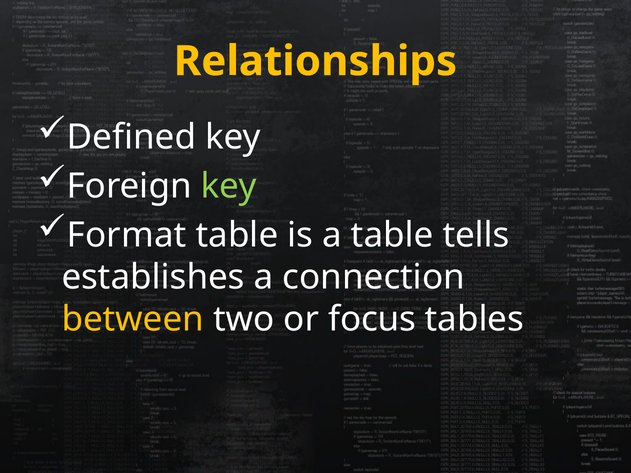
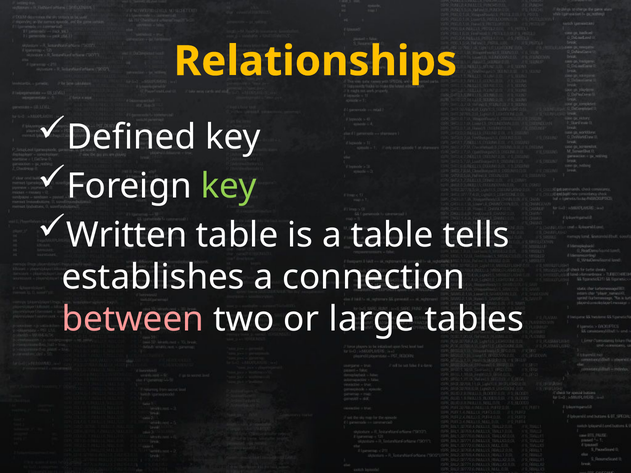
Format: Format -> Written
between colour: yellow -> pink
focus: focus -> large
